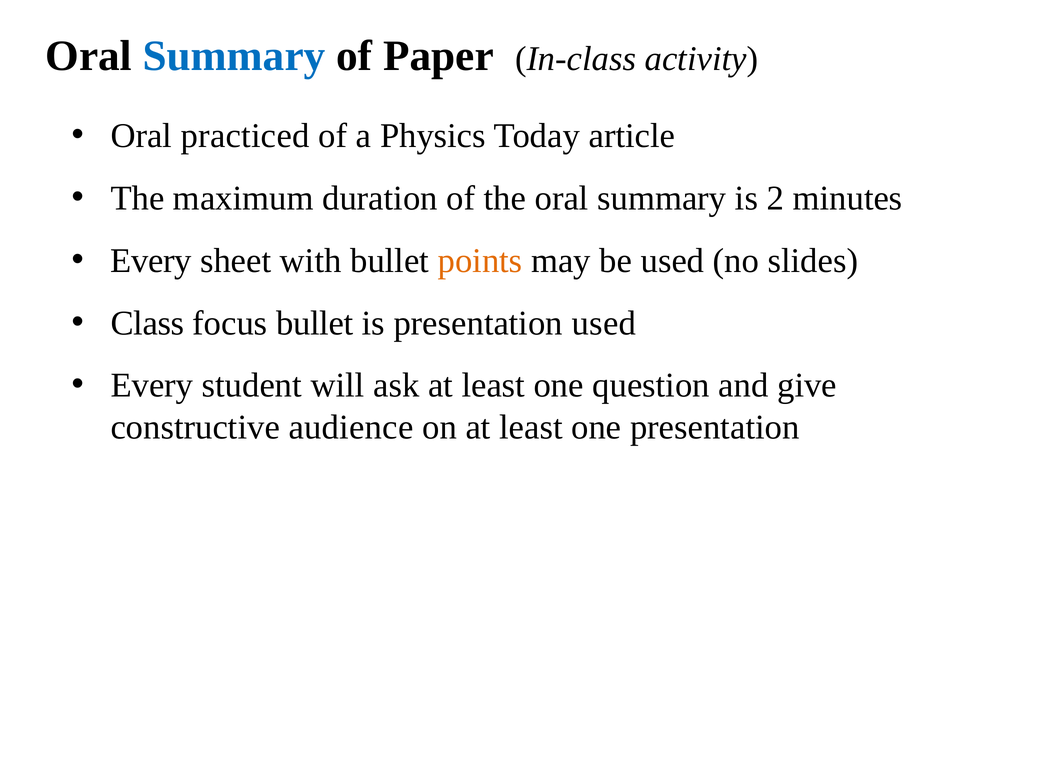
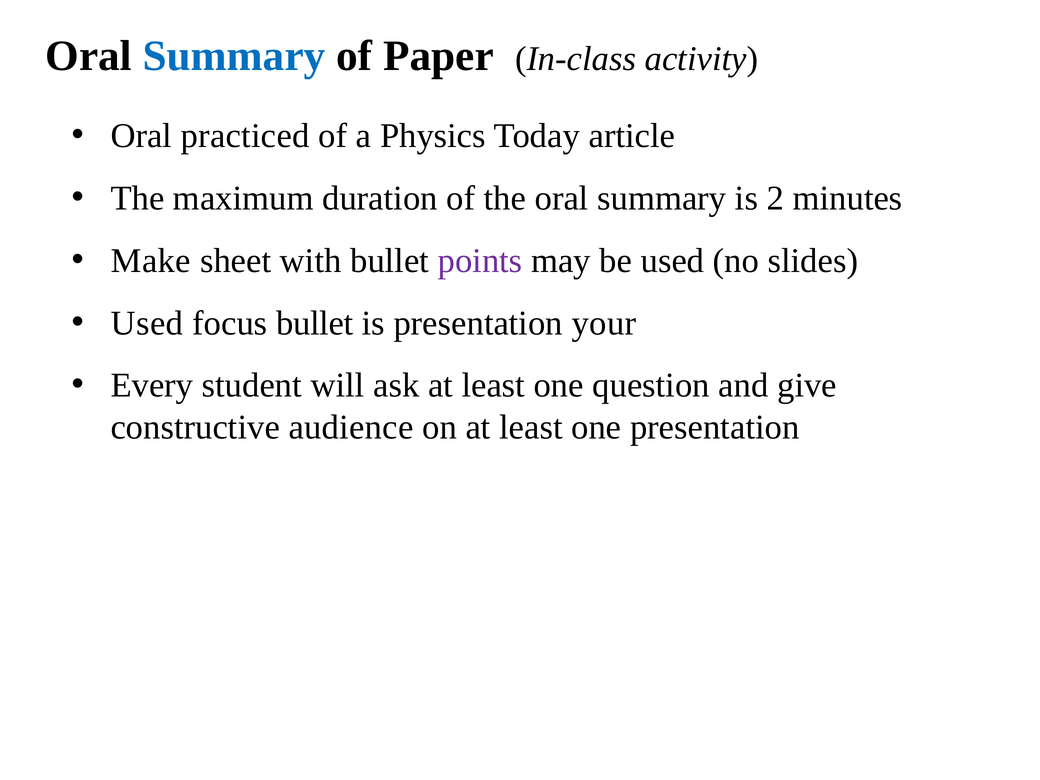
Every at (151, 261): Every -> Make
points colour: orange -> purple
Class at (147, 323): Class -> Used
presentation used: used -> your
